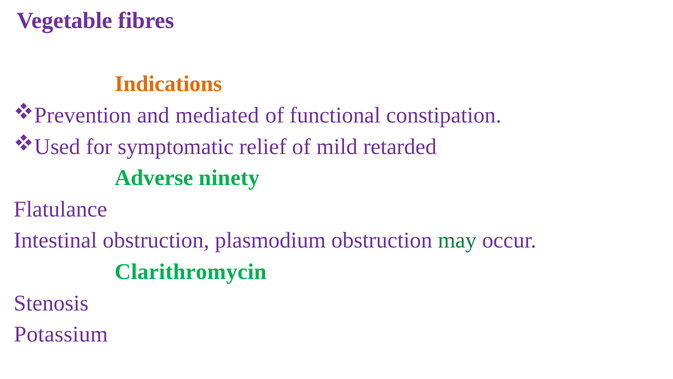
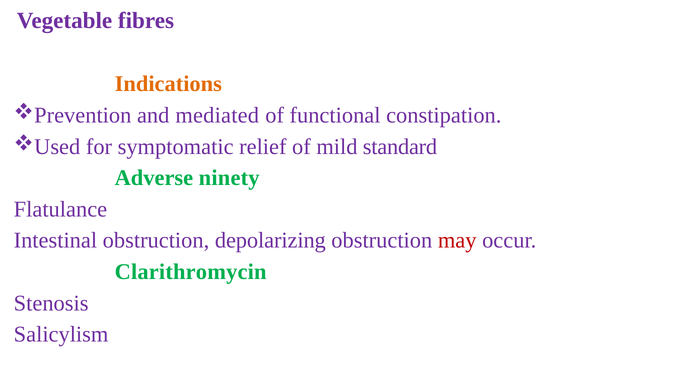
retarded: retarded -> standard
plasmodium: plasmodium -> depolarizing
may colour: green -> red
Potassium: Potassium -> Salicylism
